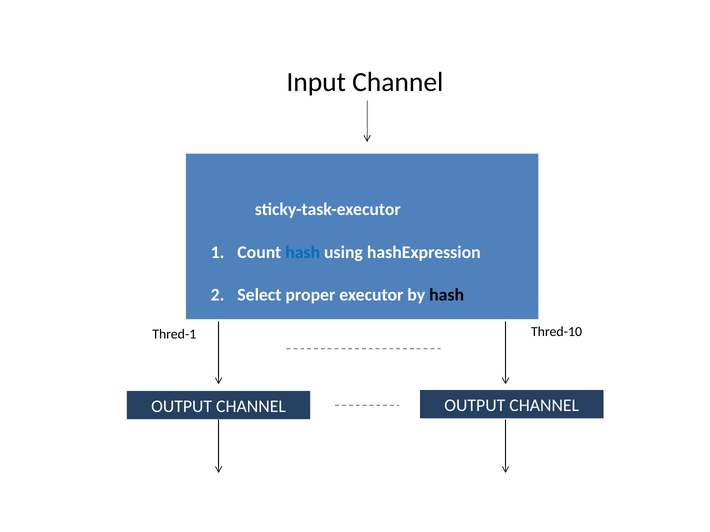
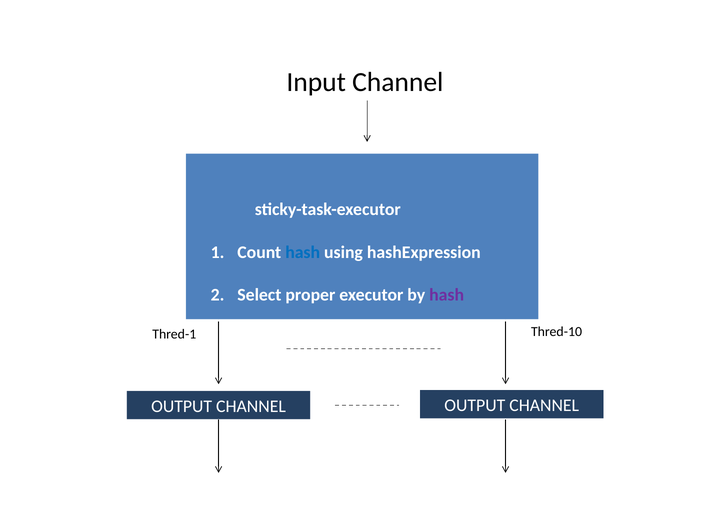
hash at (447, 295) colour: black -> purple
